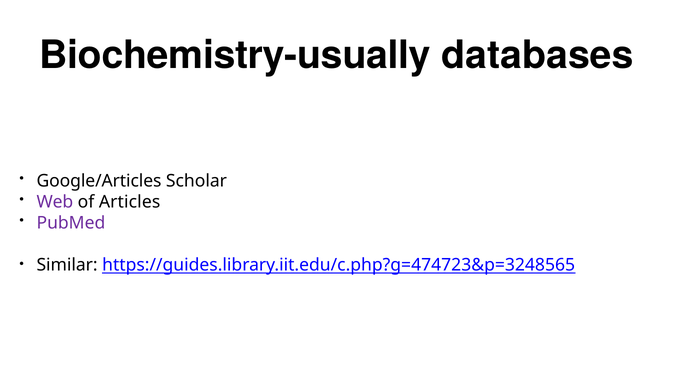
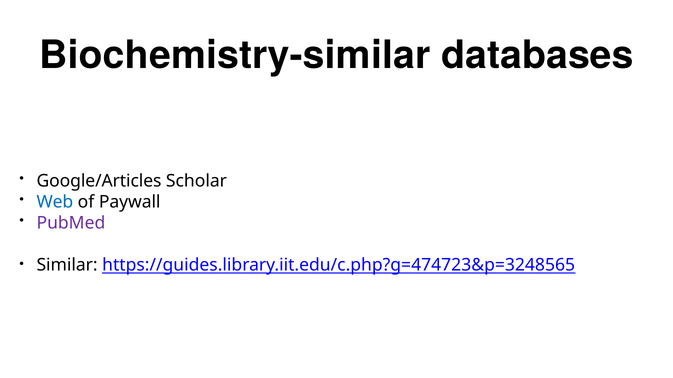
Biochemistry-usually: Biochemistry-usually -> Biochemistry-similar
Web colour: purple -> blue
Articles: Articles -> Paywall
